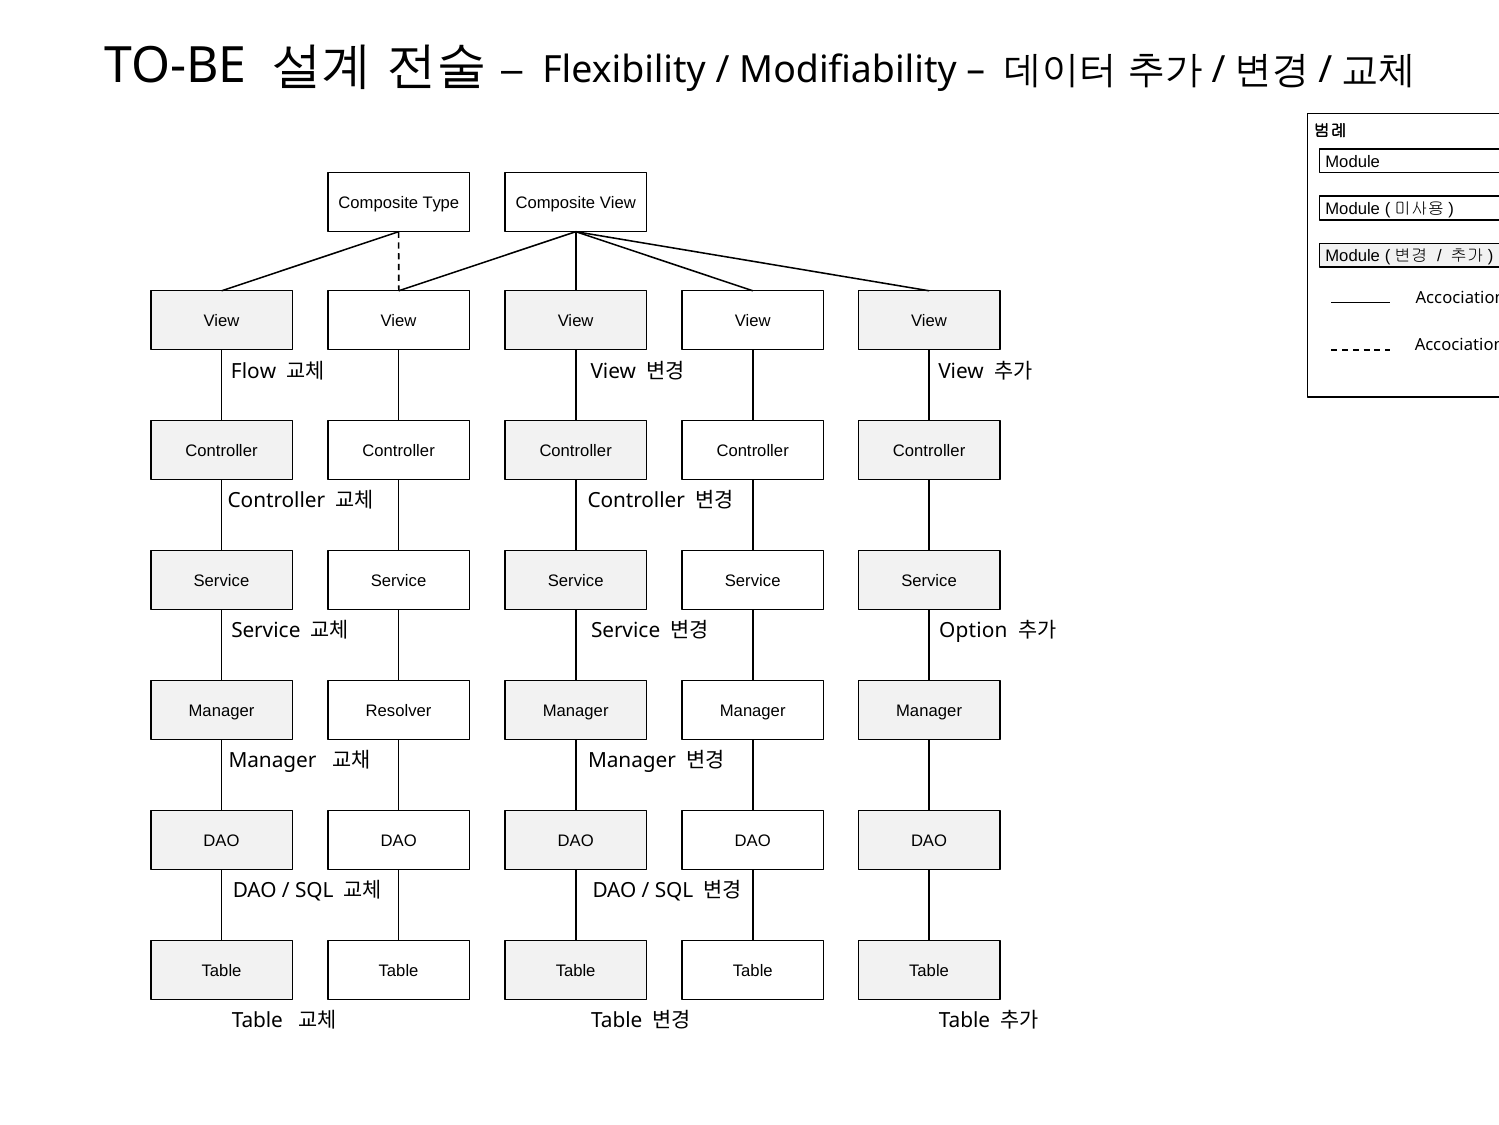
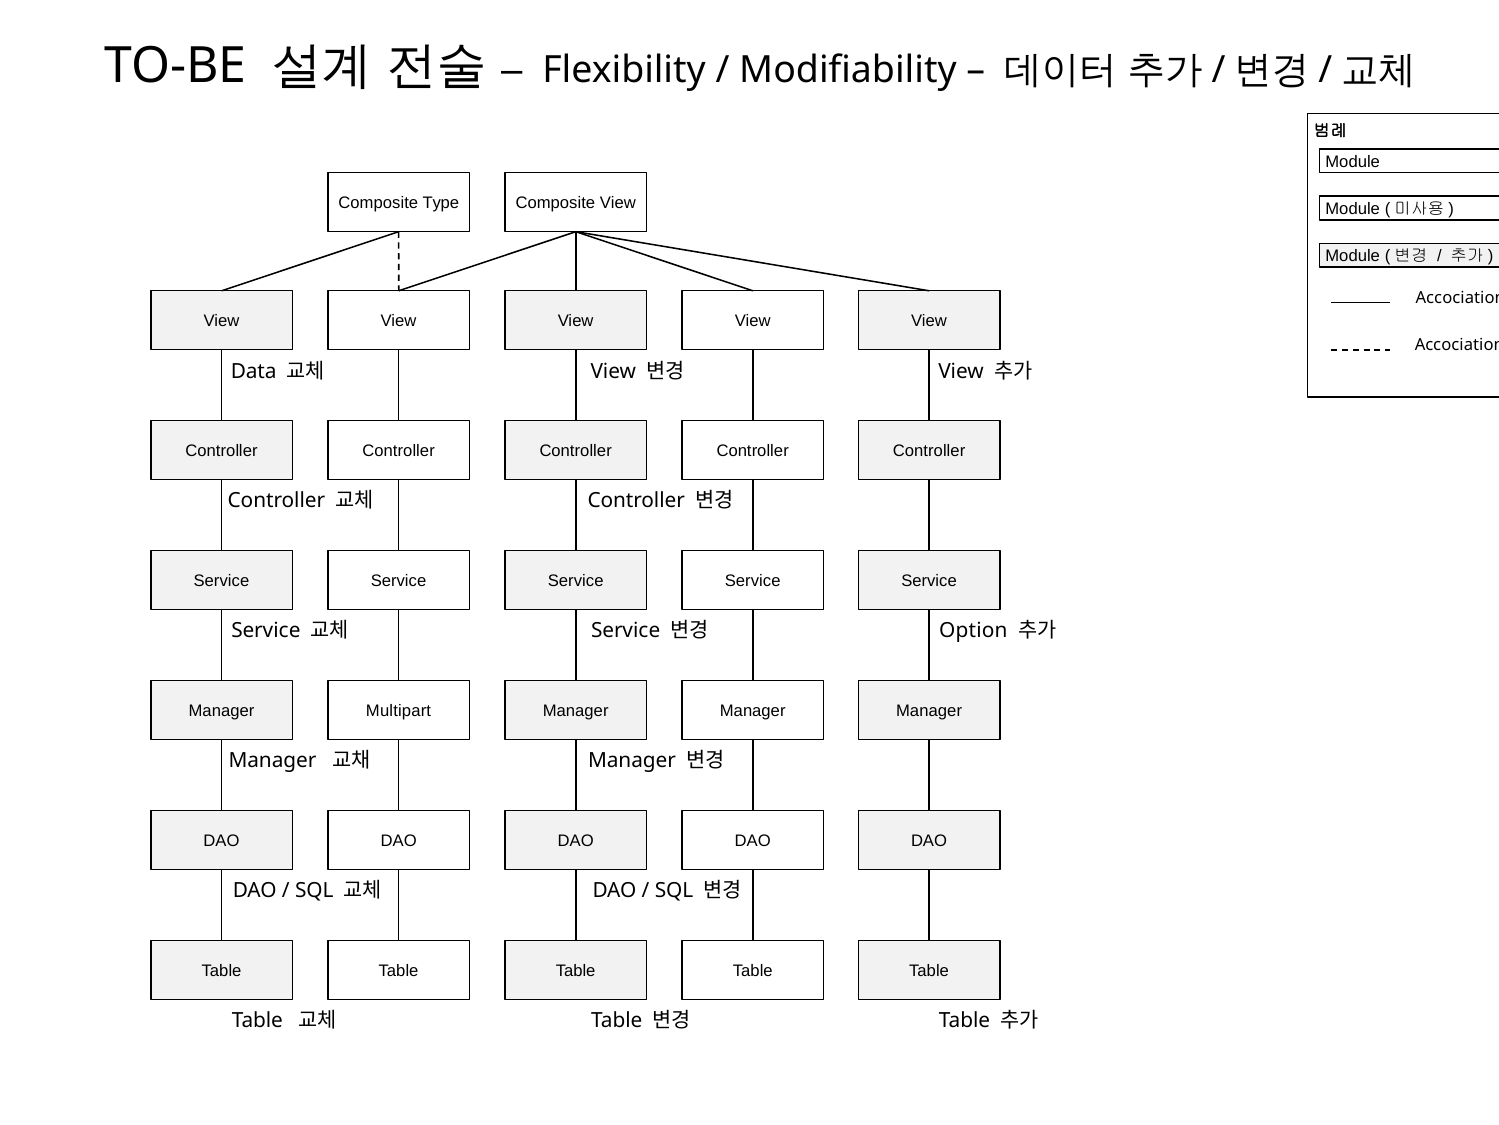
Flow: Flow -> Data
Resolver: Resolver -> Multipart
